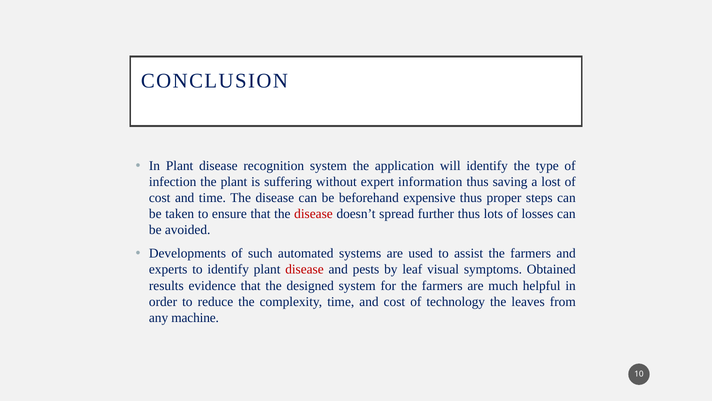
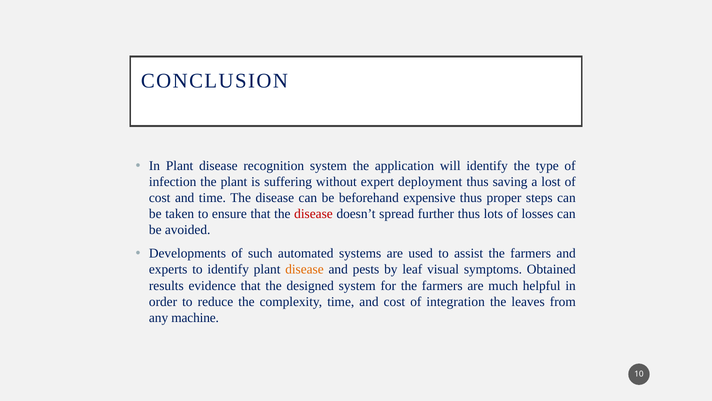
information: information -> deployment
disease at (304, 269) colour: red -> orange
technology: technology -> integration
